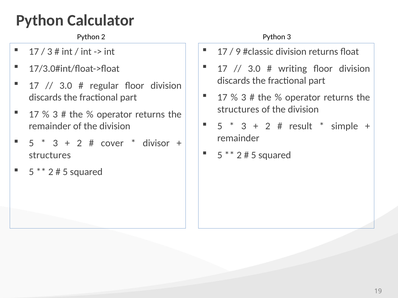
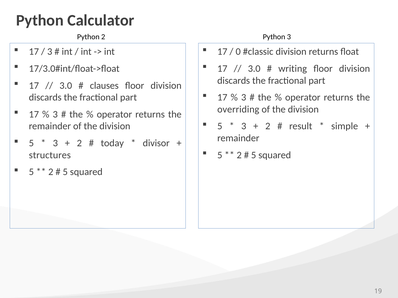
9: 9 -> 0
regular: regular -> clauses
structures at (238, 110): structures -> overriding
cover: cover -> today
